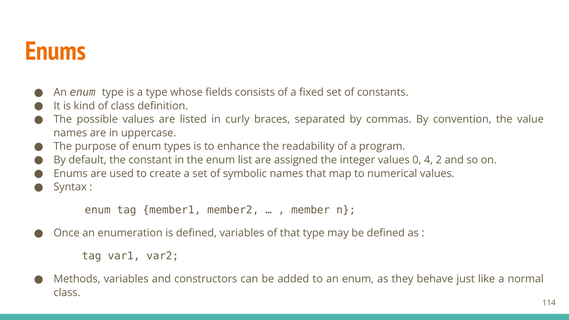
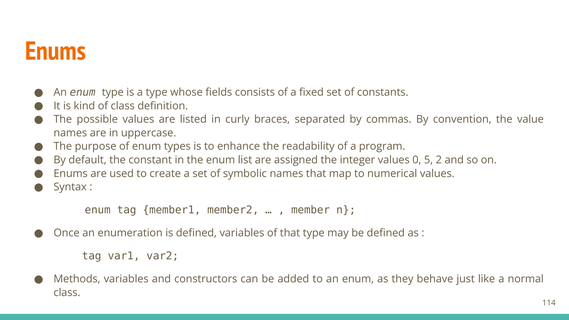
4: 4 -> 5
